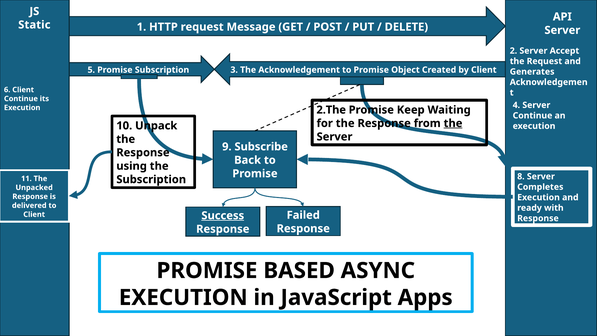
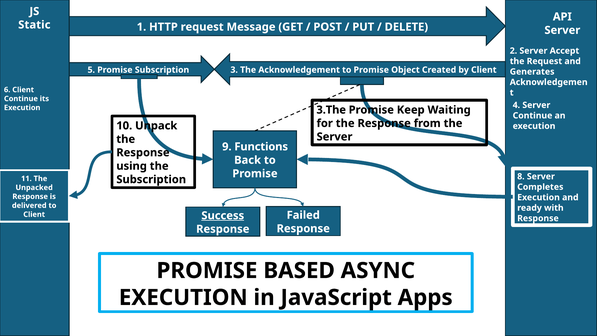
2.The: 2.The -> 3.The
the at (453, 123) underline: present -> none
Subscribe: Subscribe -> Functions
